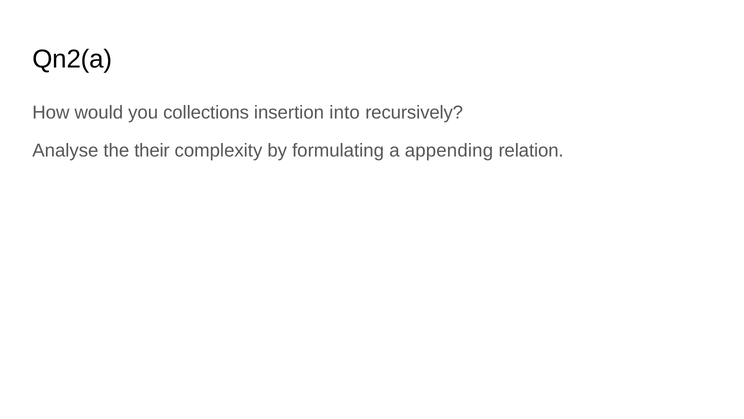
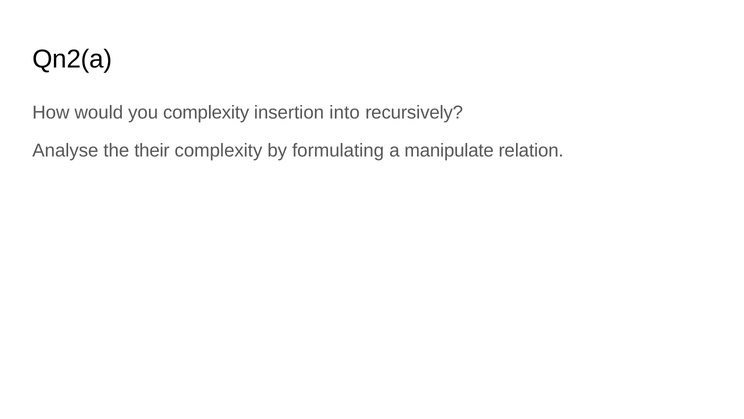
you collections: collections -> complexity
appending: appending -> manipulate
